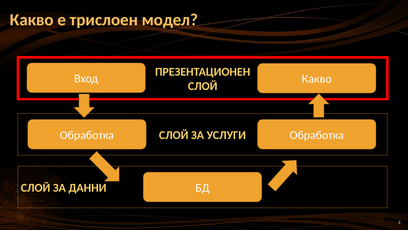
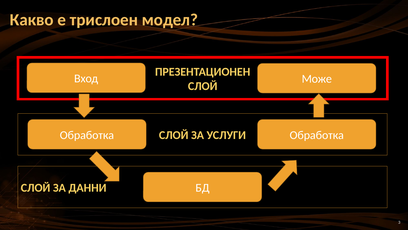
Вход Какво: Какво -> Може
